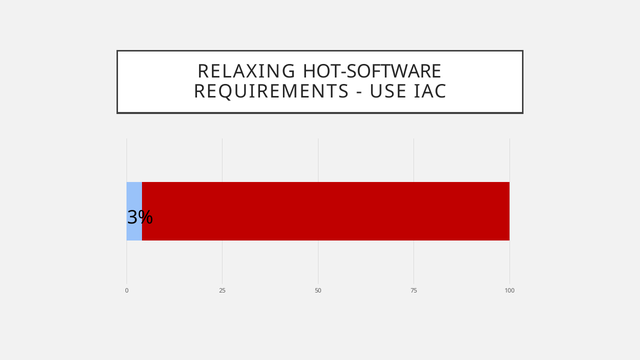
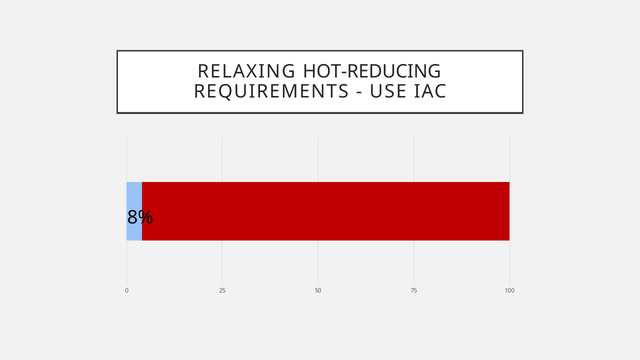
HOT-SOFTWARE: HOT-SOFTWARE -> HOT-REDUCING
3%: 3% -> 8%
